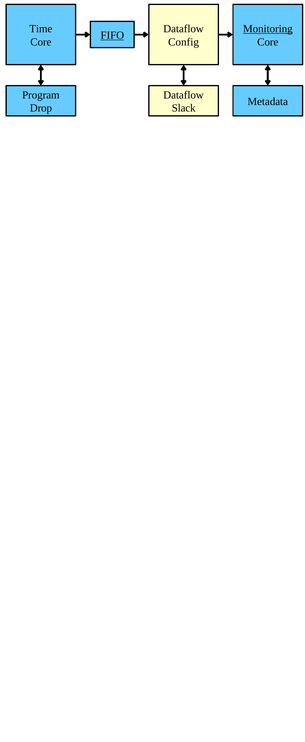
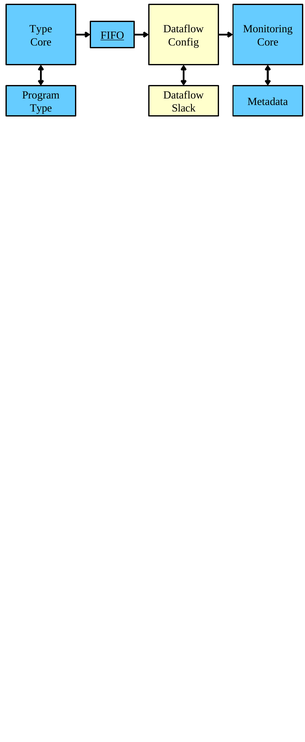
Time at (41, 29): Time -> Type
Monitoring underline: present -> none
Drop at (41, 108): Drop -> Type
